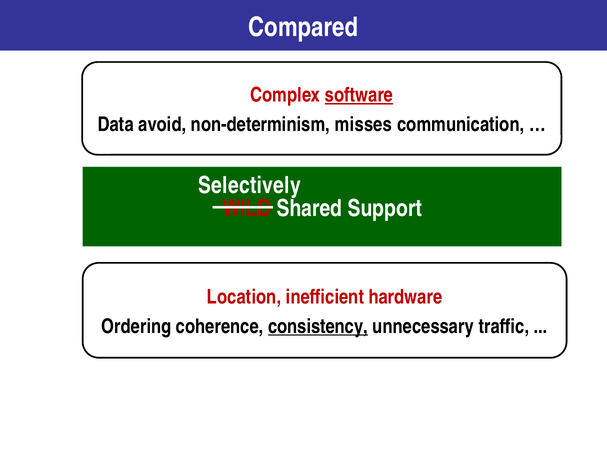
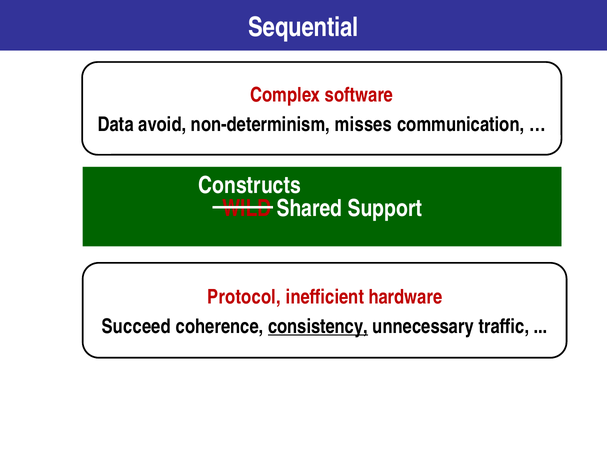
Compared: Compared -> Sequential
software underline: present -> none
Selectively: Selectively -> Constructs
Location: Location -> Protocol
Ordering: Ordering -> Succeed
